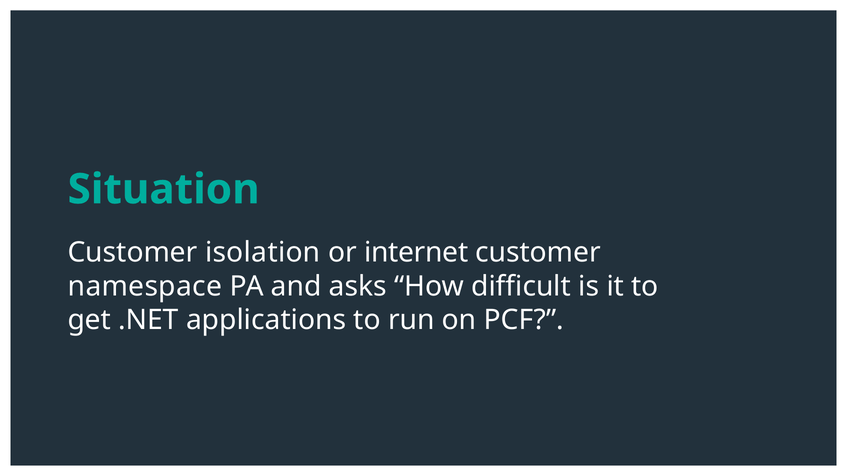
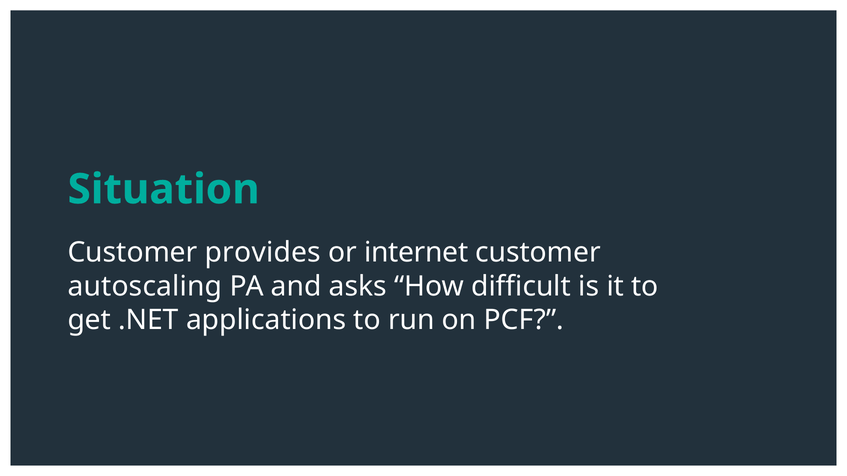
isolation: isolation -> provides
namespace: namespace -> autoscaling
